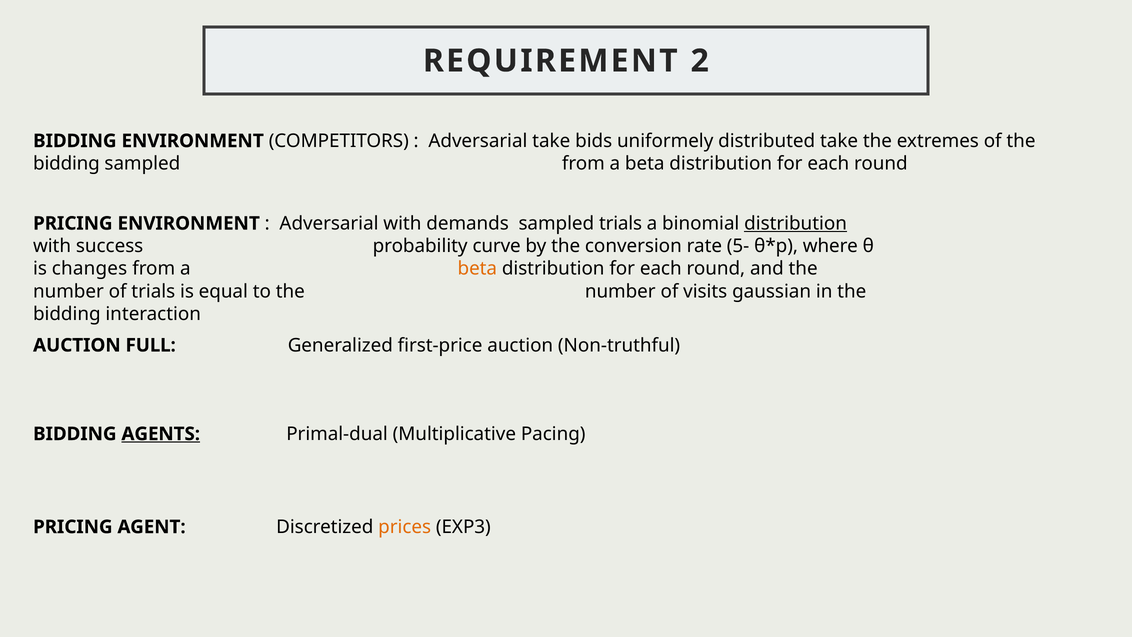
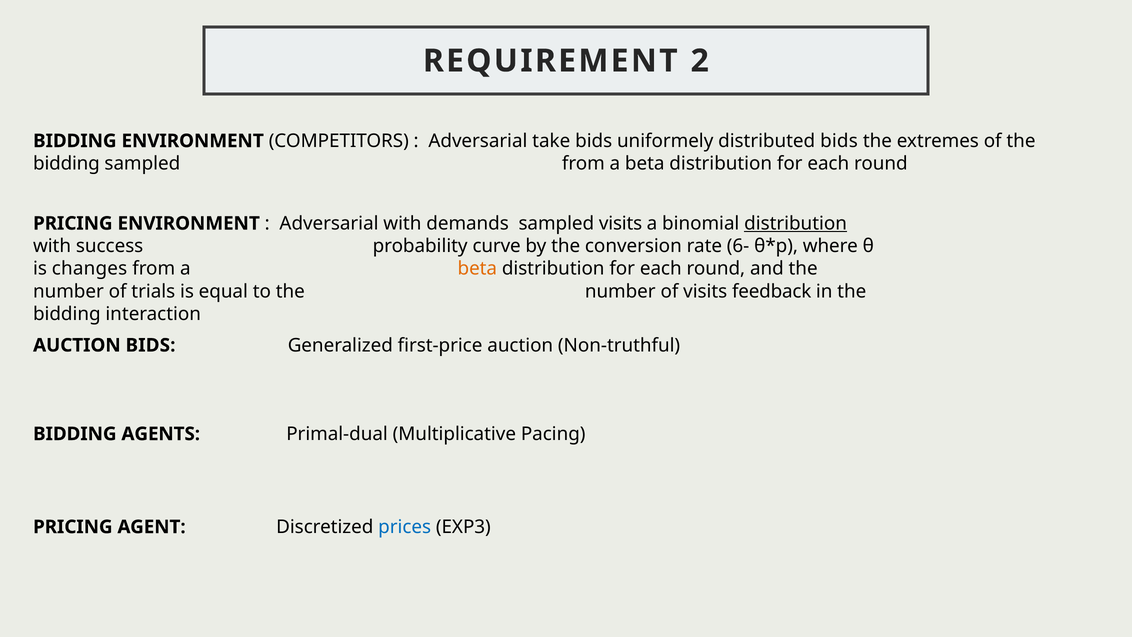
distributed take: take -> bids
sampled trials: trials -> visits
5-: 5- -> 6-
gaussian: gaussian -> feedback
AUCTION FULL: FULL -> BIDS
AGENTS underline: present -> none
prices colour: orange -> blue
